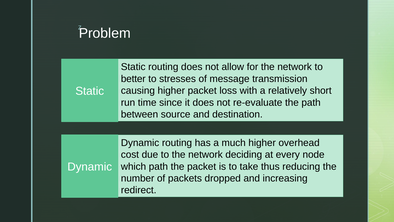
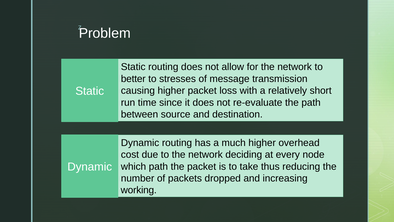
redirect: redirect -> working
